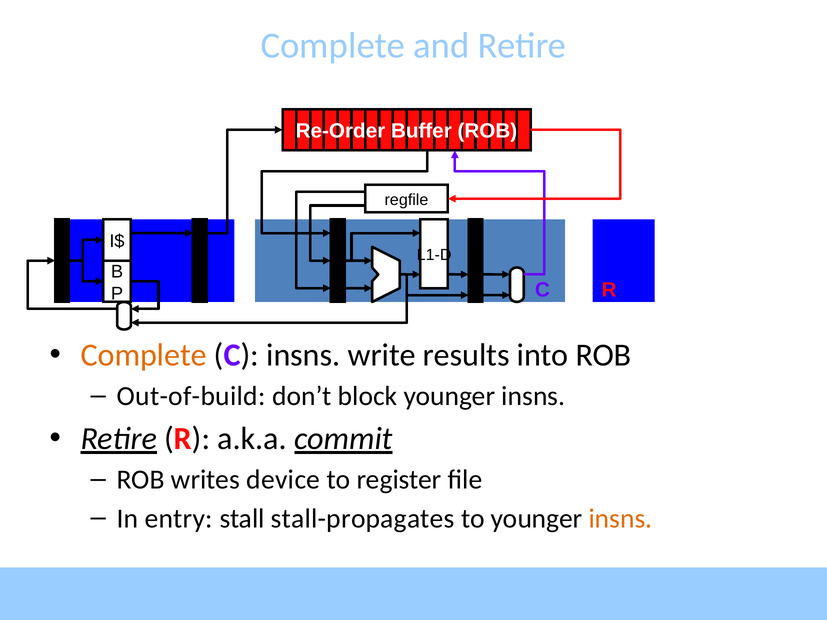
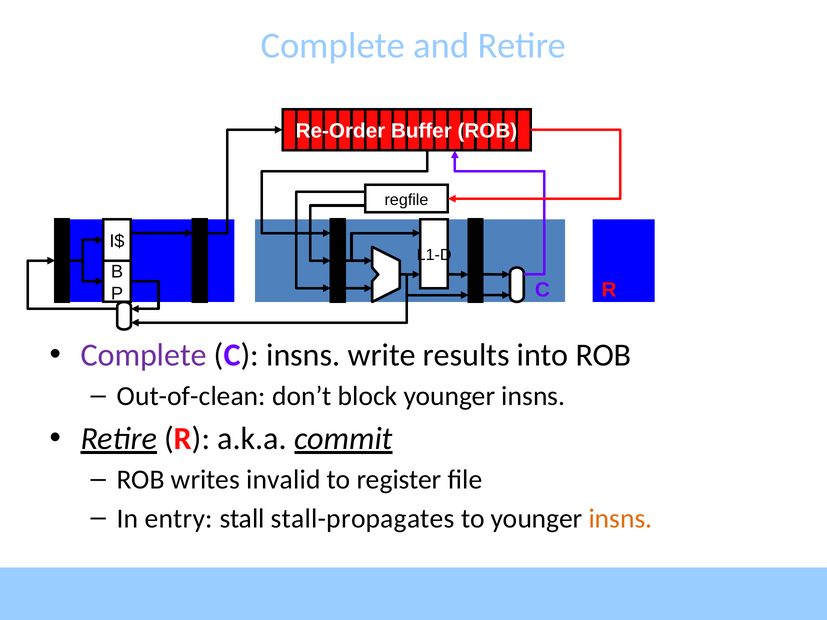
Complete at (144, 355) colour: orange -> purple
Out-of-build: Out-of-build -> Out-of-clean
device: device -> invalid
